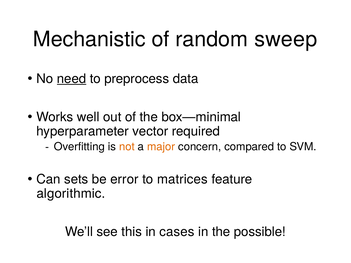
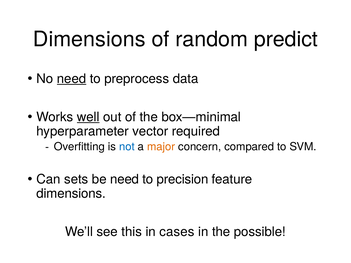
Mechanistic at (89, 39): Mechanistic -> Dimensions
sweep: sweep -> predict
well underline: none -> present
not colour: orange -> blue
be error: error -> need
matrices: matrices -> precision
algorithmic at (71, 194): algorithmic -> dimensions
